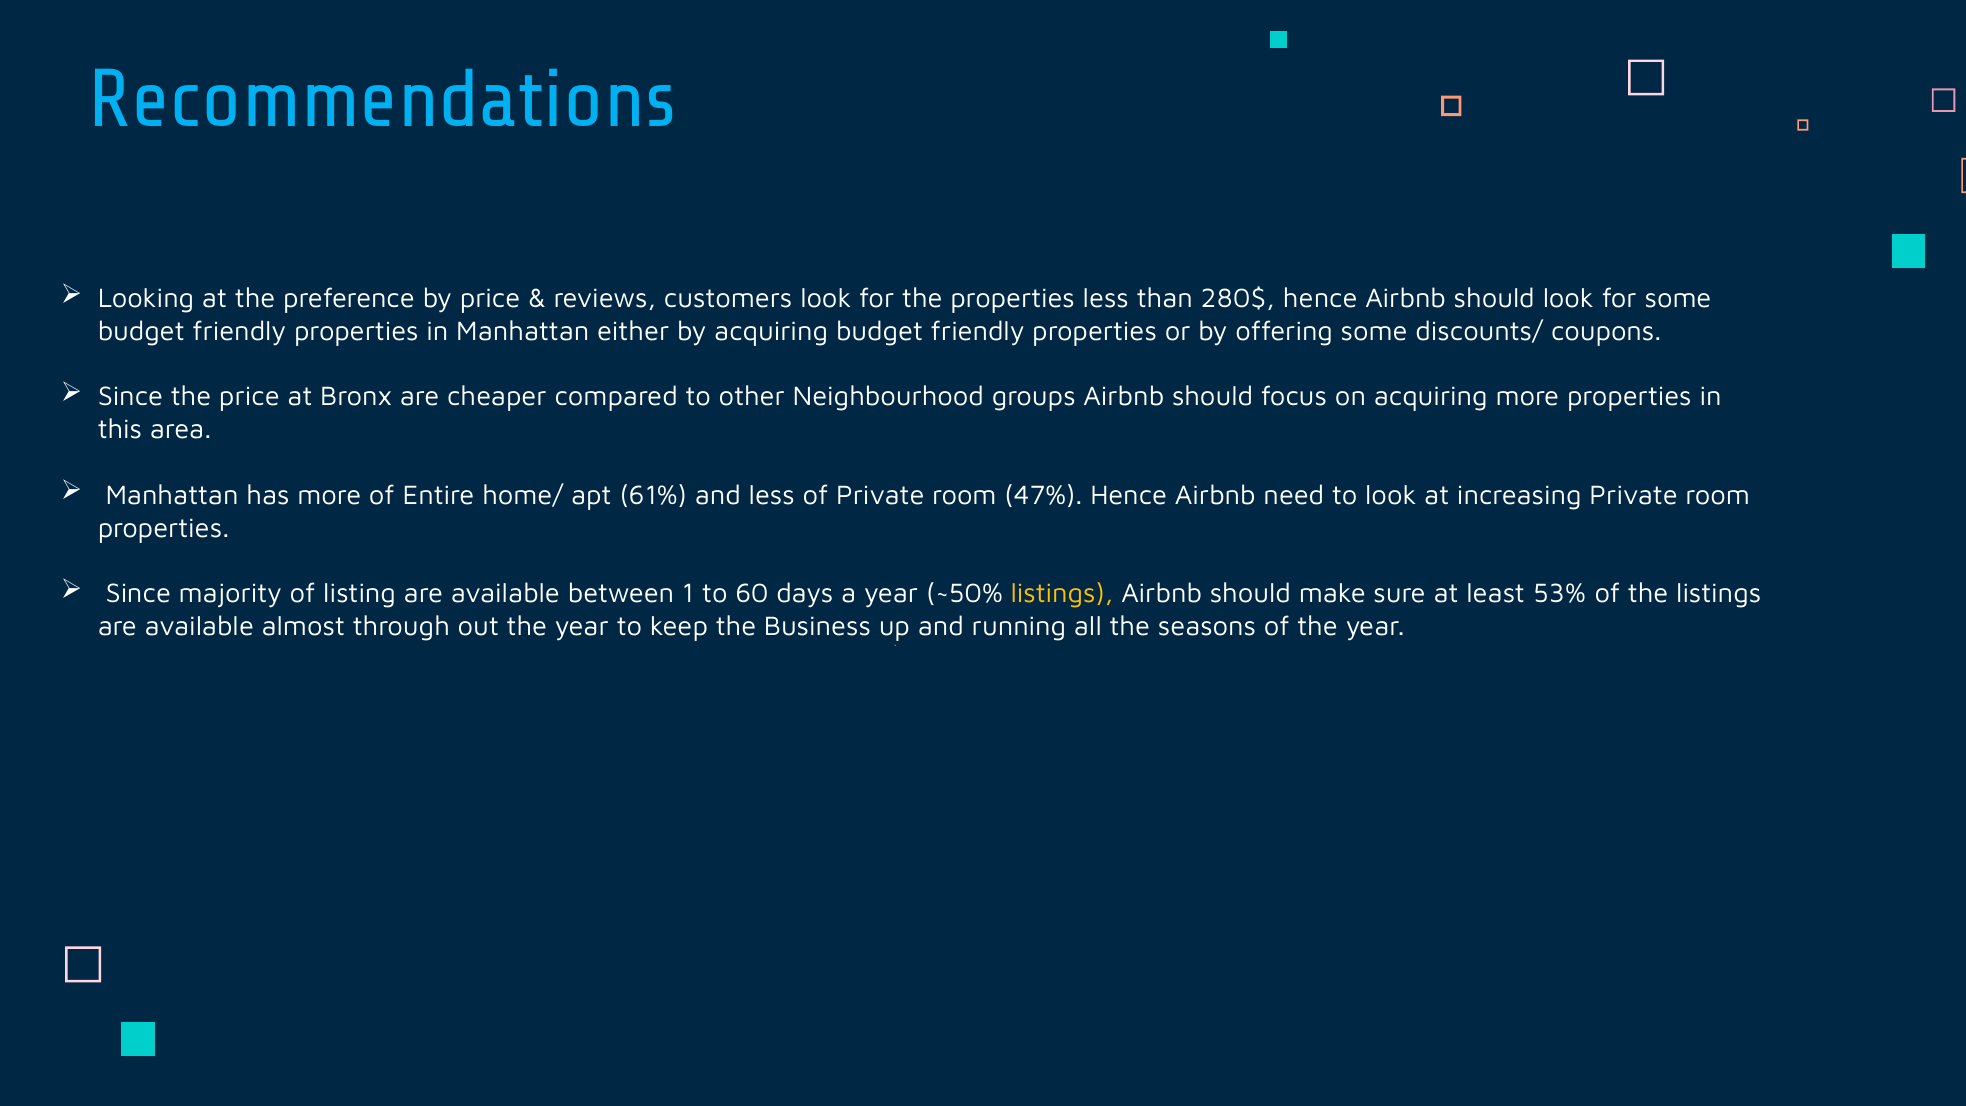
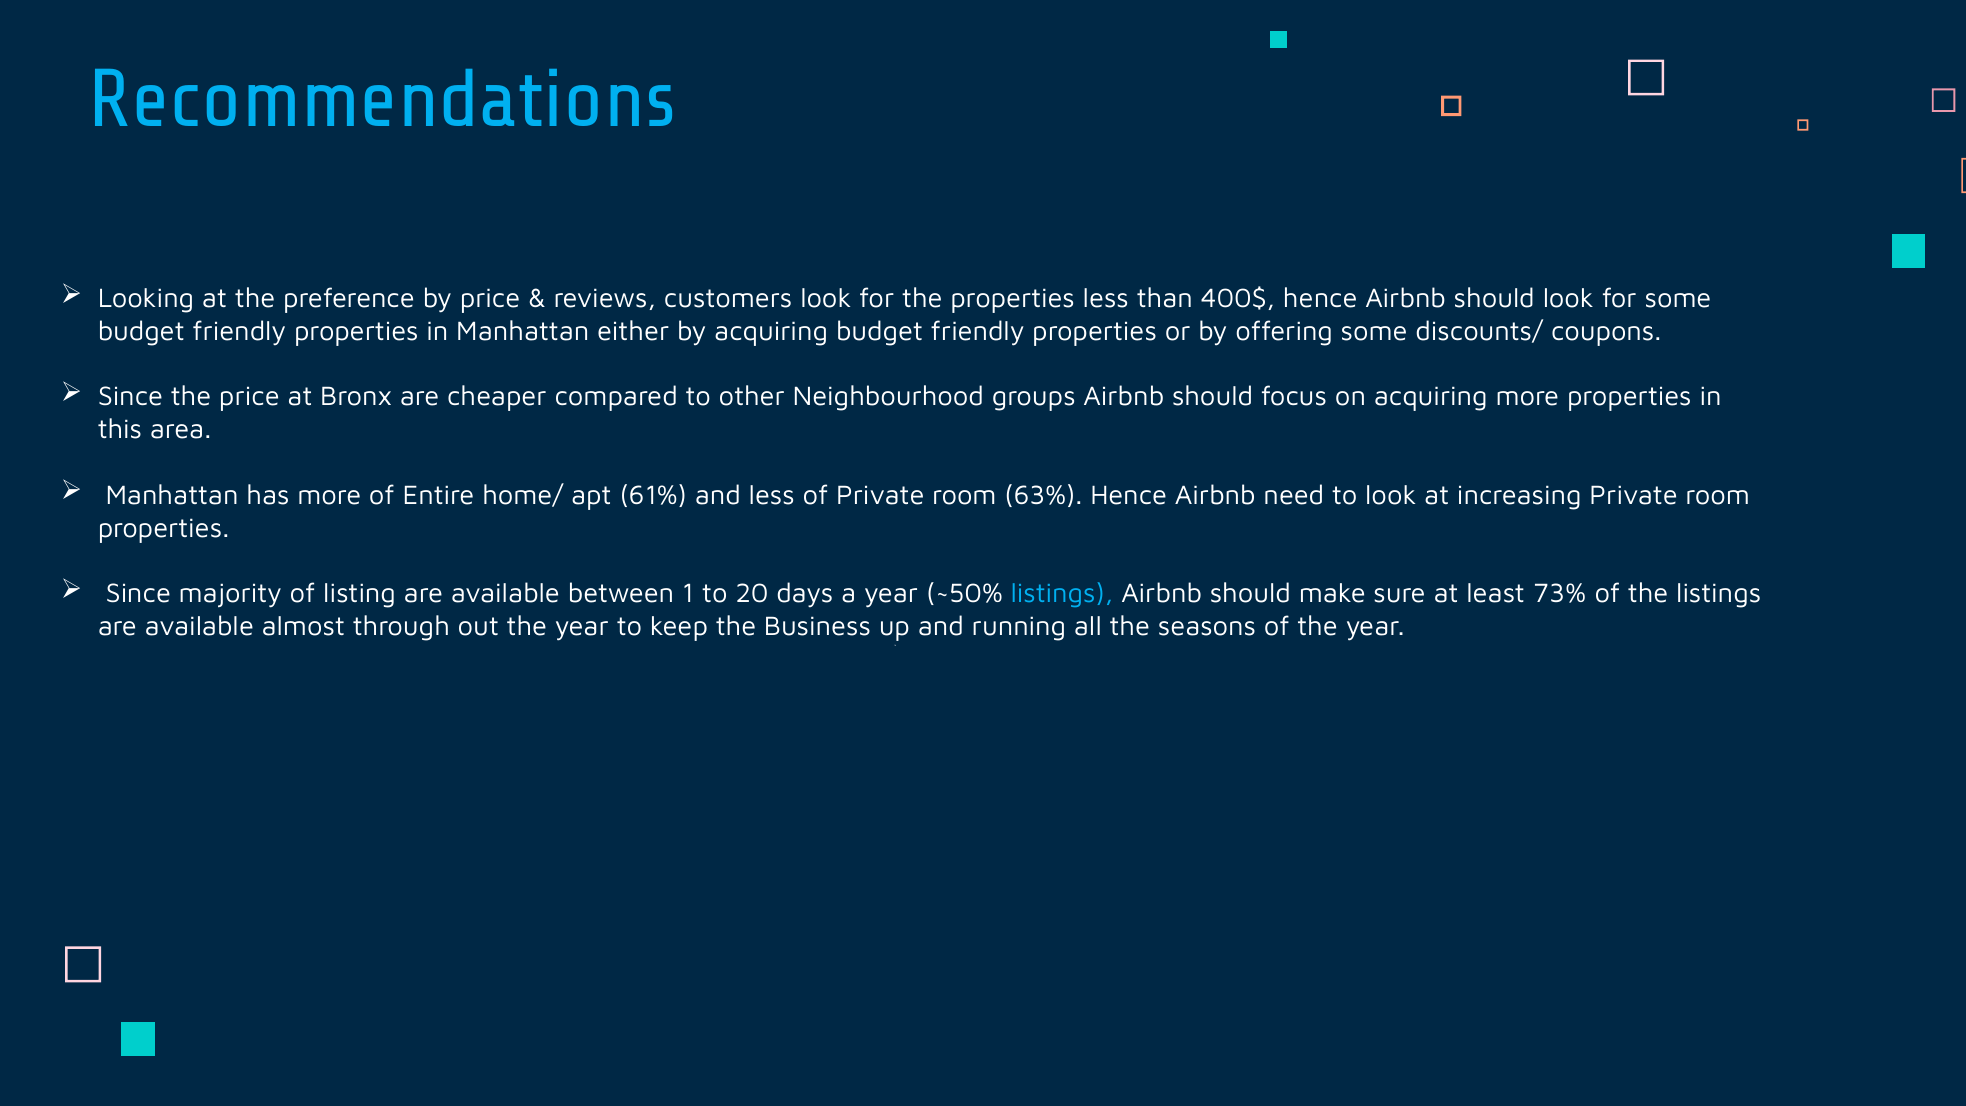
280$: 280$ -> 400$
47%: 47% -> 63%
60: 60 -> 20
listings at (1062, 594) colour: yellow -> light blue
53%: 53% -> 73%
